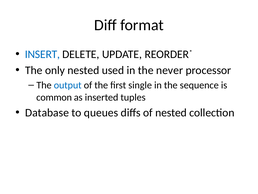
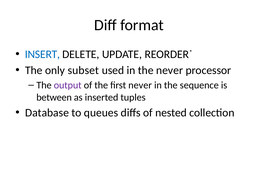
only nested: nested -> subset
output colour: blue -> purple
first single: single -> never
common: common -> between
